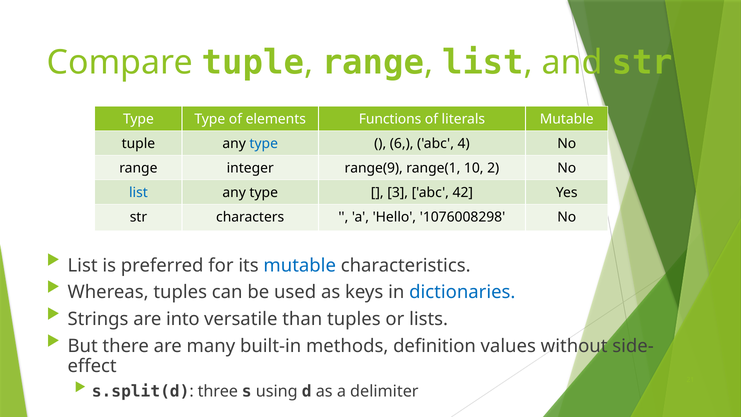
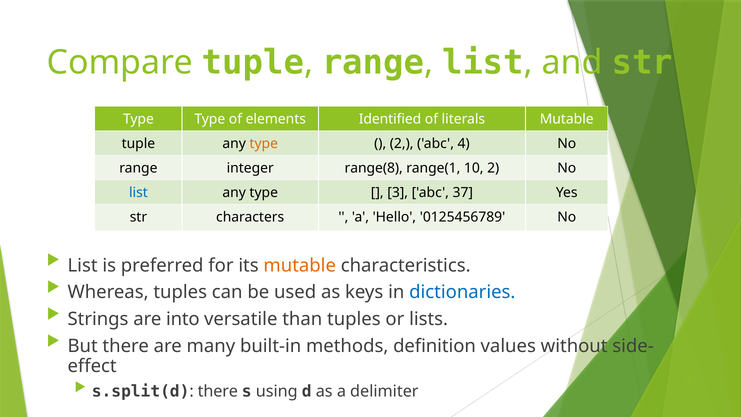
Functions: Functions -> Identified
type at (264, 144) colour: blue -> orange
6 at (402, 144): 6 -> 2
range(9: range(9 -> range(8
42: 42 -> 37
1076008298: 1076008298 -> 0125456789
mutable at (300, 265) colour: blue -> orange
three at (218, 391): three -> there
